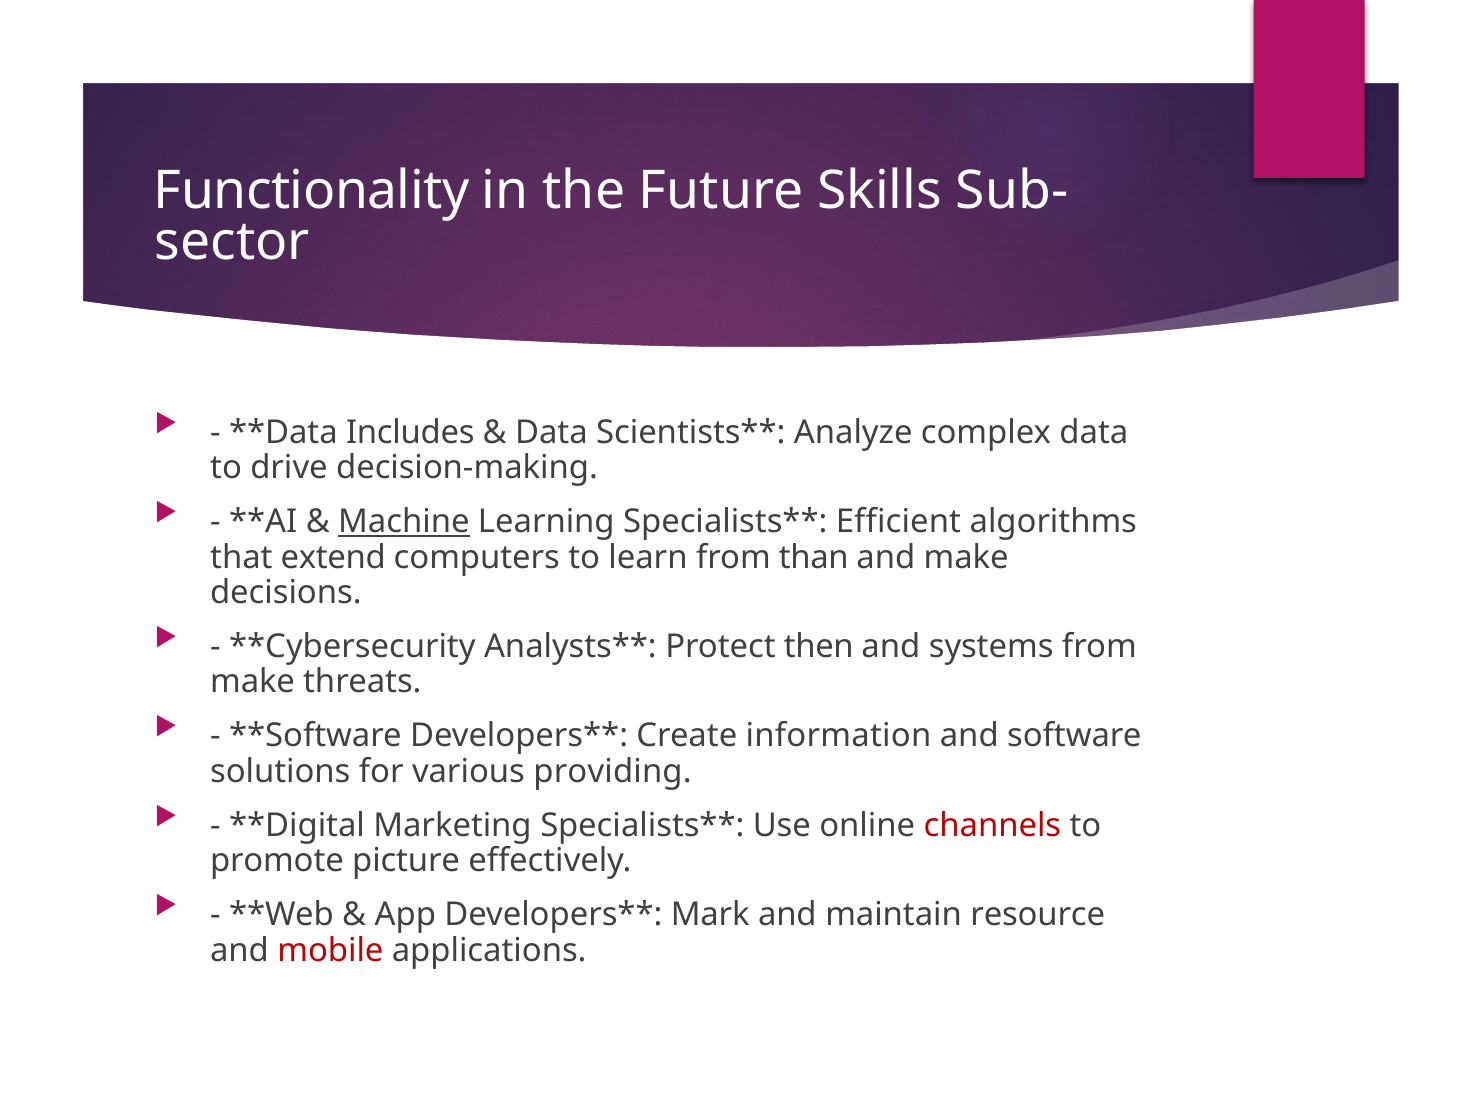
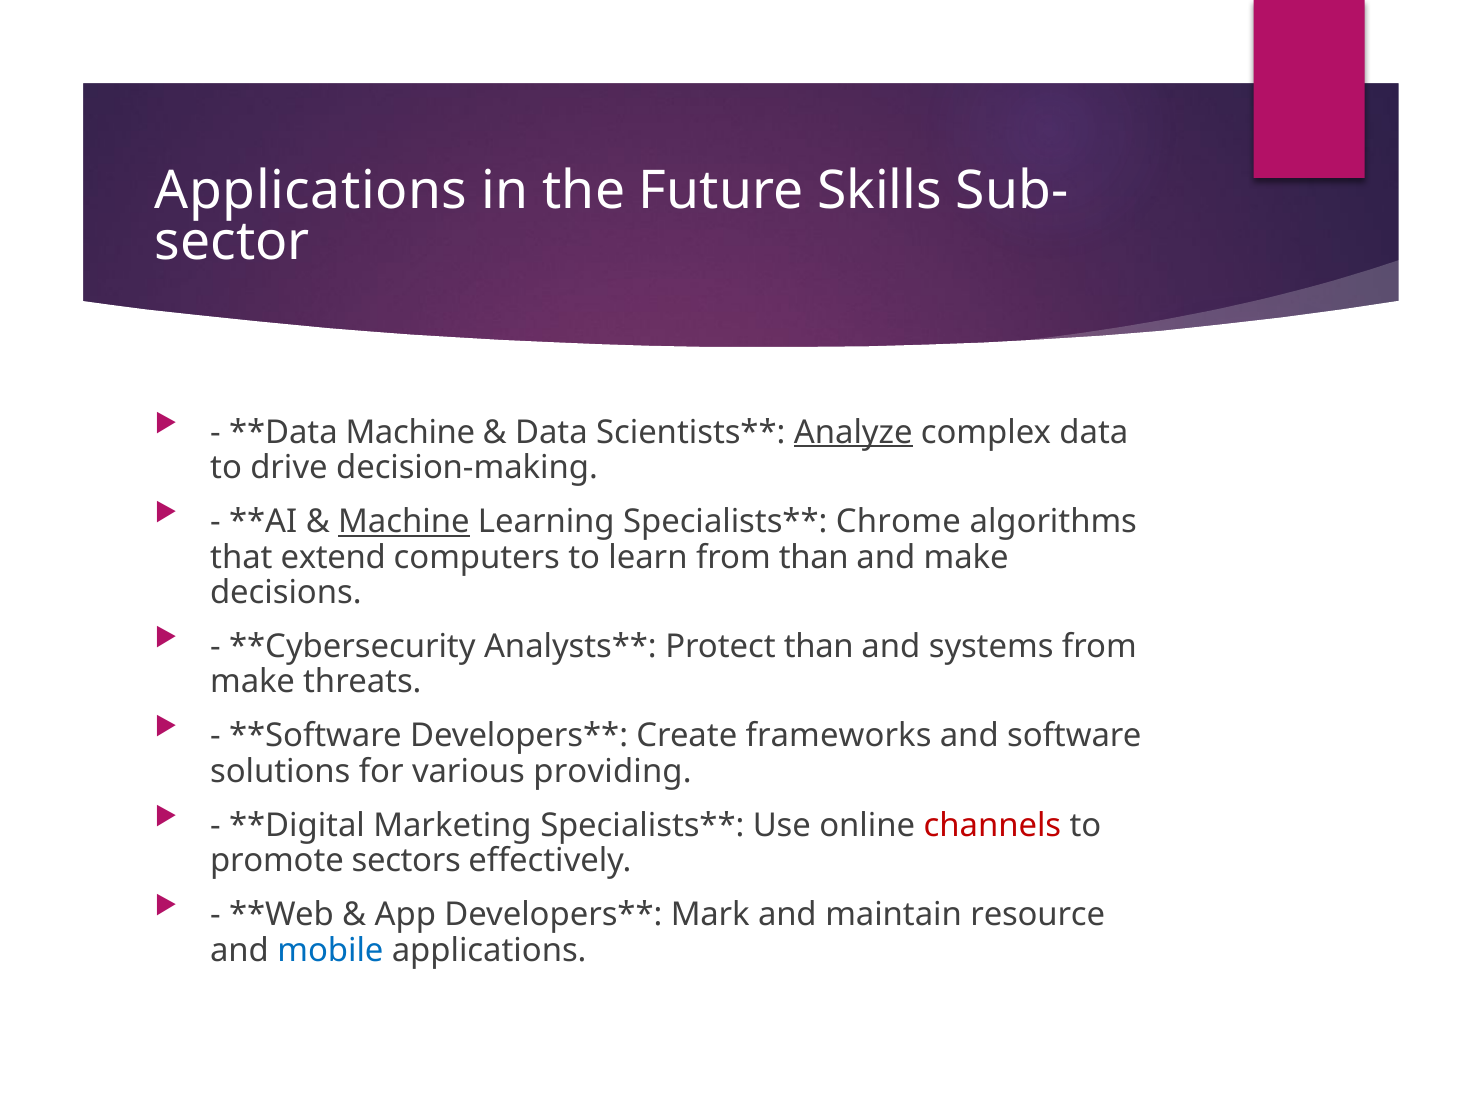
Functionality at (312, 191): Functionality -> Applications
Includes at (410, 432): Includes -> Machine
Analyze underline: none -> present
Efficient: Efficient -> Chrome
Protect then: then -> than
information: information -> frameworks
picture: picture -> sectors
mobile colour: red -> blue
